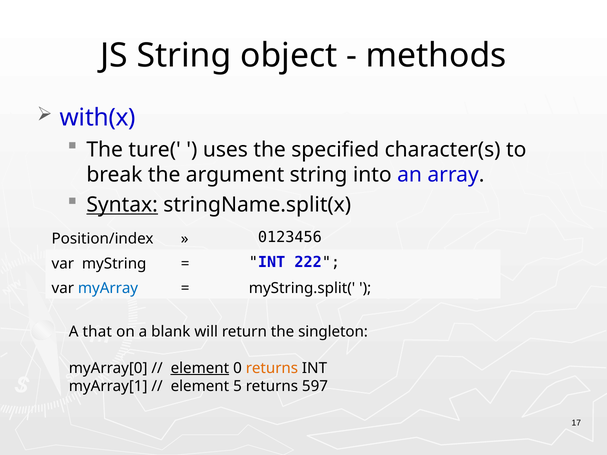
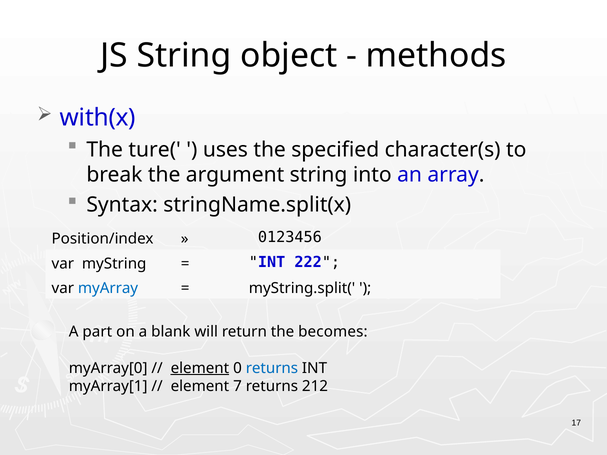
Syntax underline: present -> none
that: that -> part
singleton: singleton -> becomes
returns at (272, 368) colour: orange -> blue
5: 5 -> 7
597: 597 -> 212
